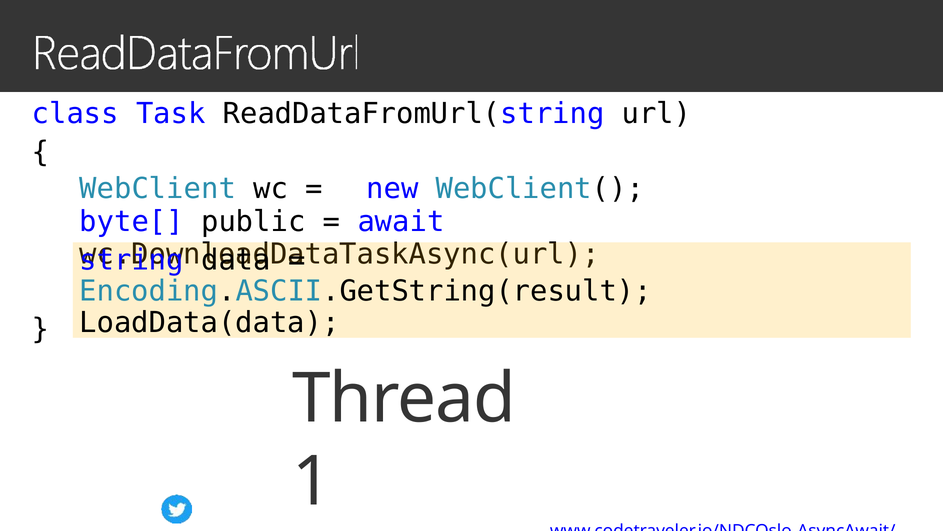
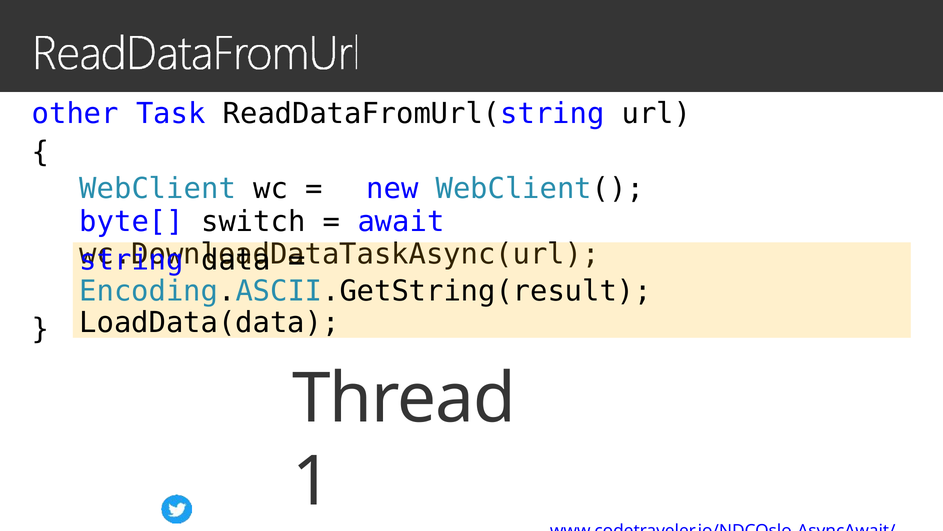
class: class -> other
public: public -> switch
